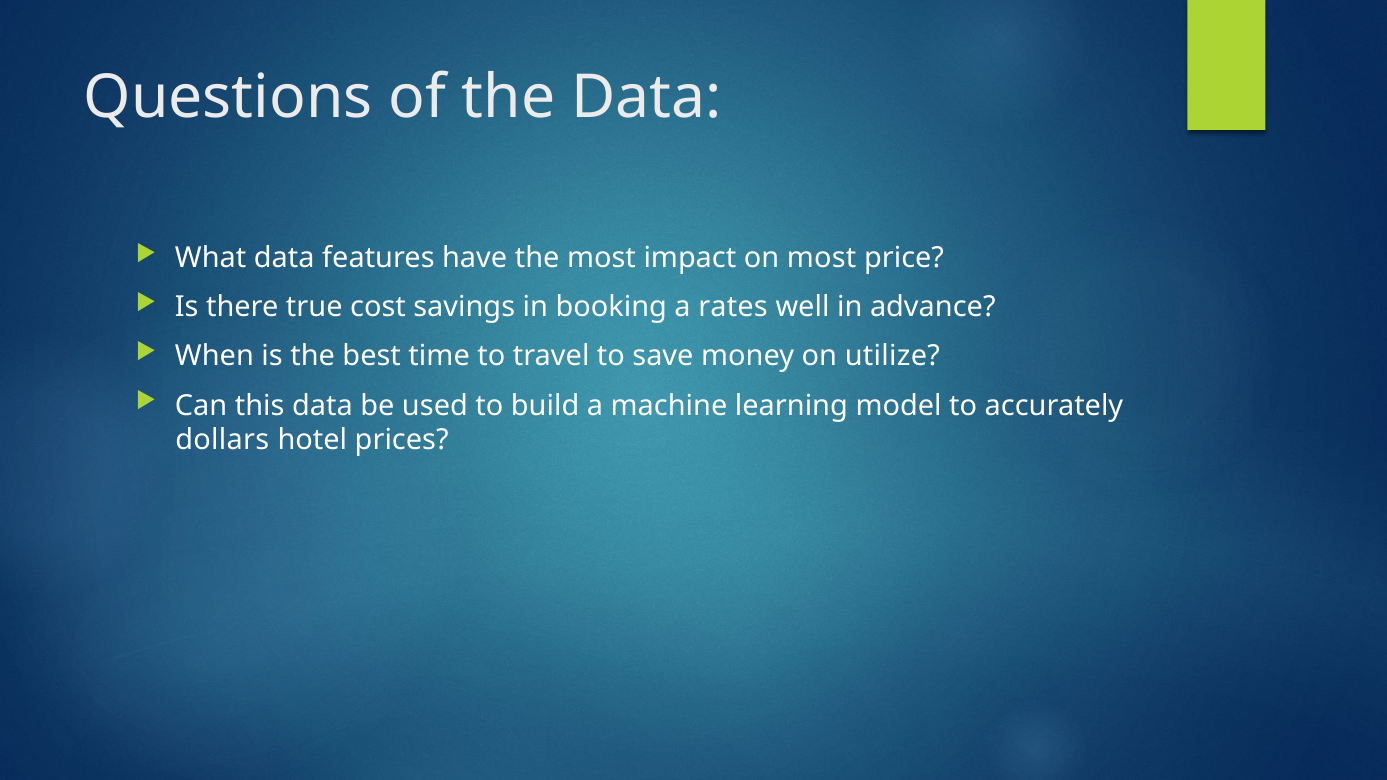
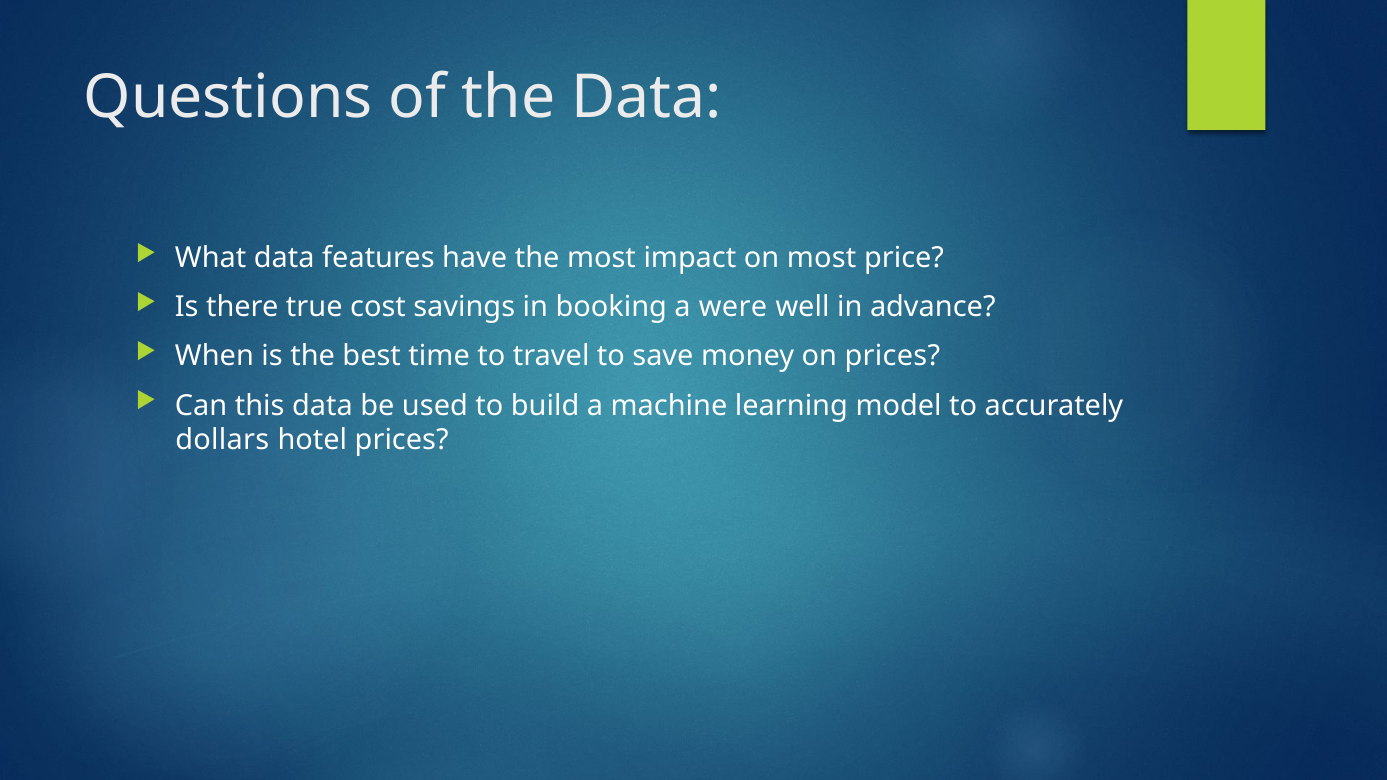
rates: rates -> were
on utilize: utilize -> prices
